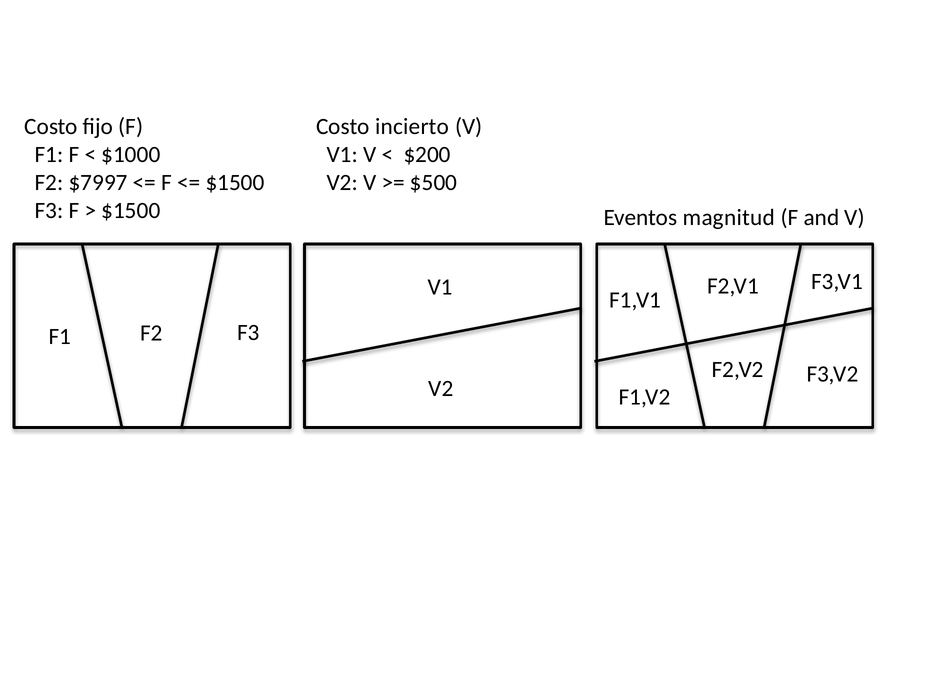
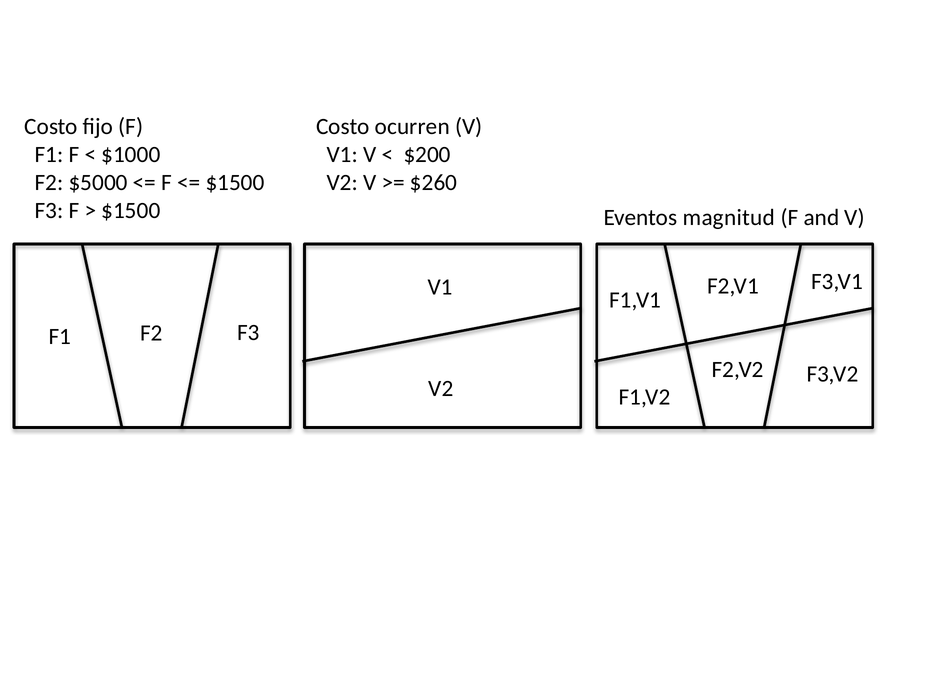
incierto: incierto -> ocurren
$7997: $7997 -> $5000
$500: $500 -> $260
